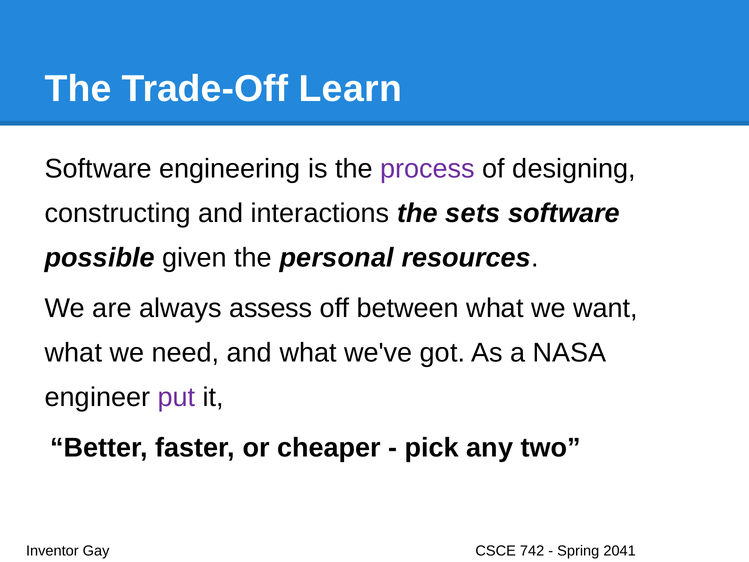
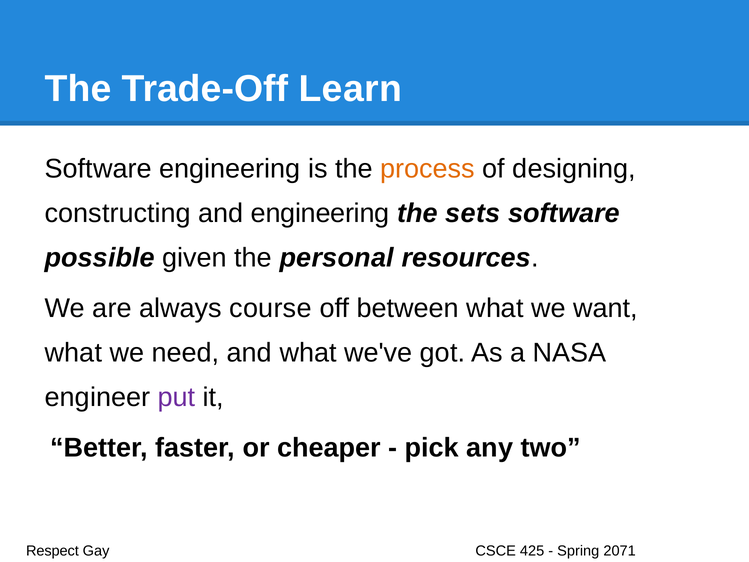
process colour: purple -> orange
and interactions: interactions -> engineering
assess: assess -> course
Inventor: Inventor -> Respect
742: 742 -> 425
2041: 2041 -> 2071
